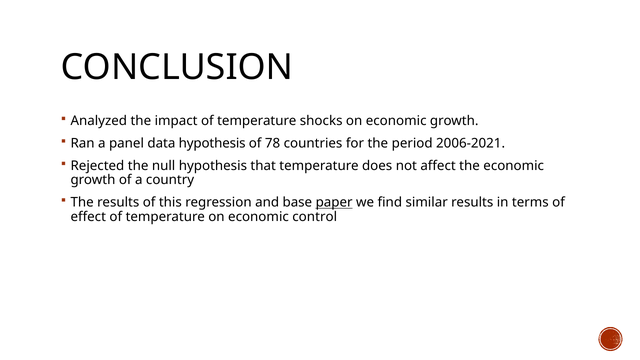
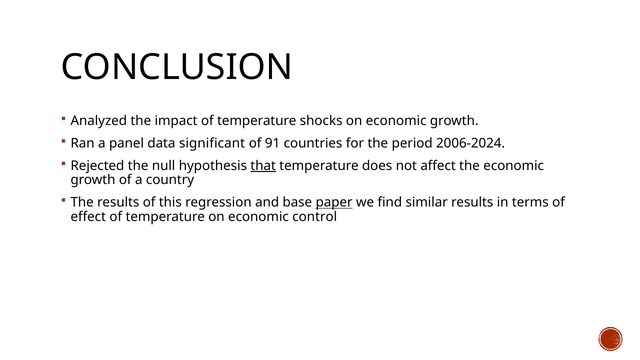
data hypothesis: hypothesis -> significant
78: 78 -> 91
2006-2021: 2006-2021 -> 2006-2024
that underline: none -> present
